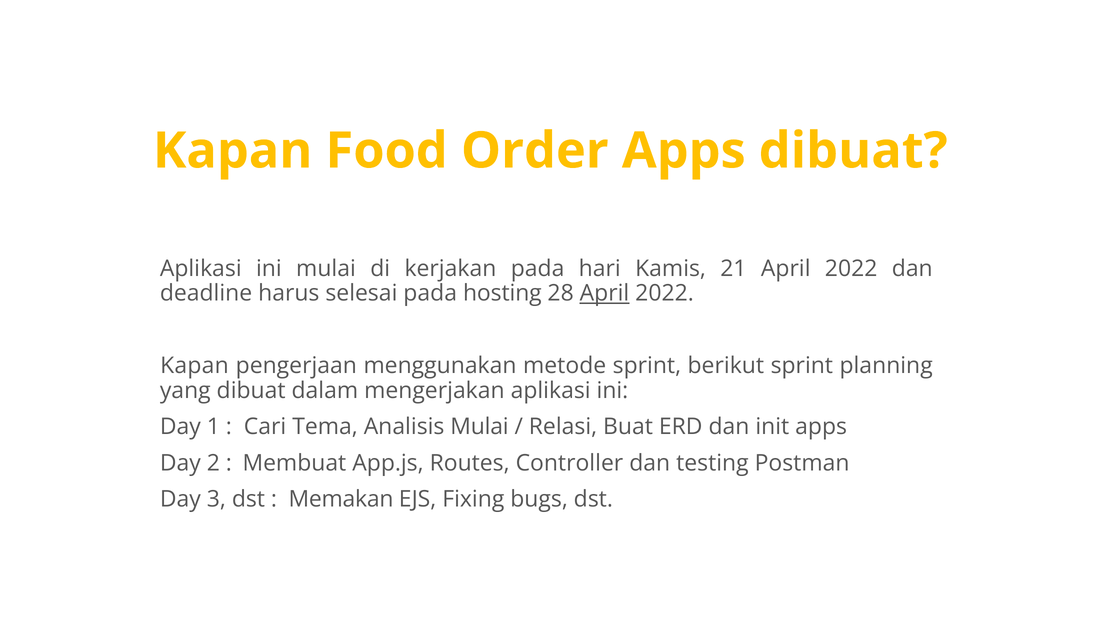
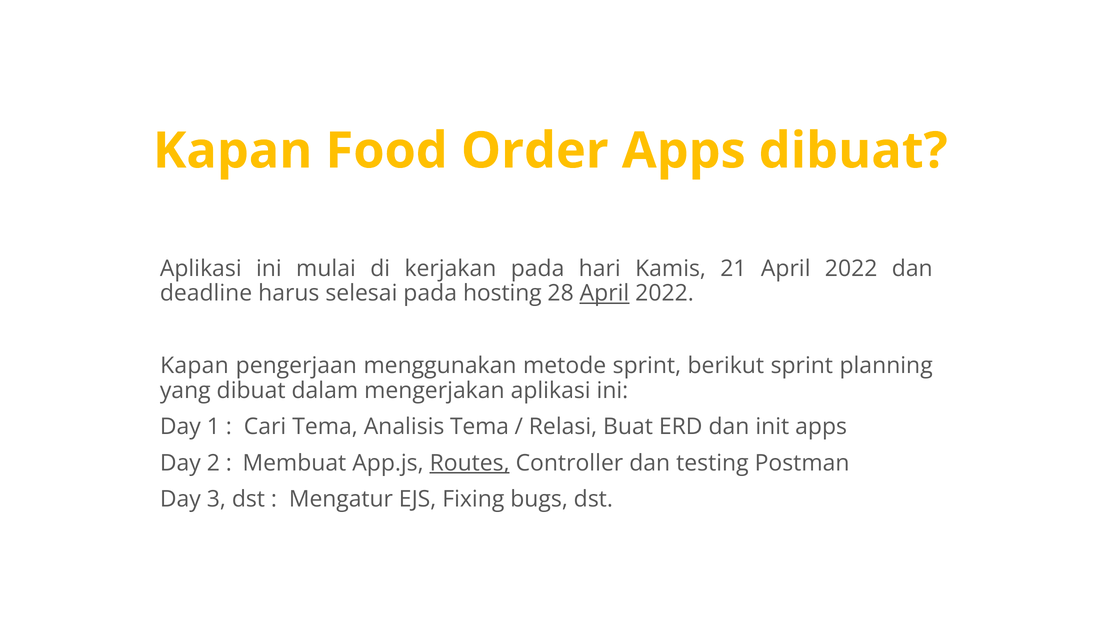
Analisis Mulai: Mulai -> Tema
Routes underline: none -> present
Memakan: Memakan -> Mengatur
